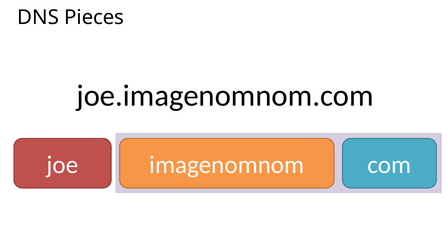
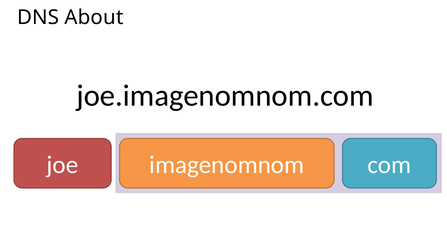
Pieces: Pieces -> About
